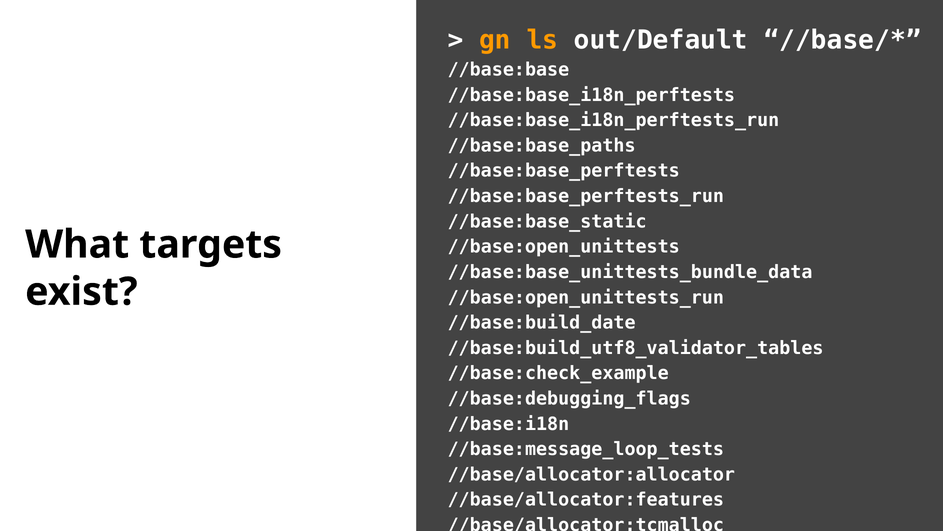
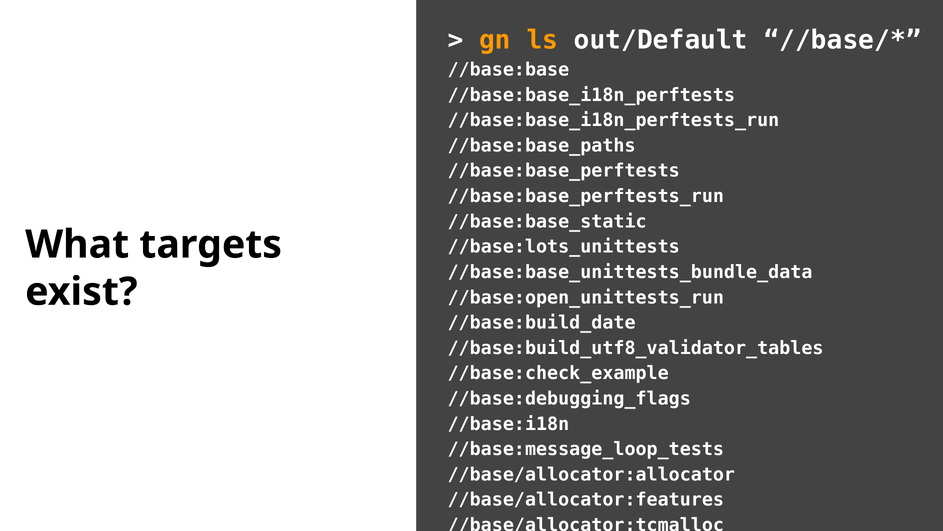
//base:open_unittests: //base:open_unittests -> //base:lots_unittests
